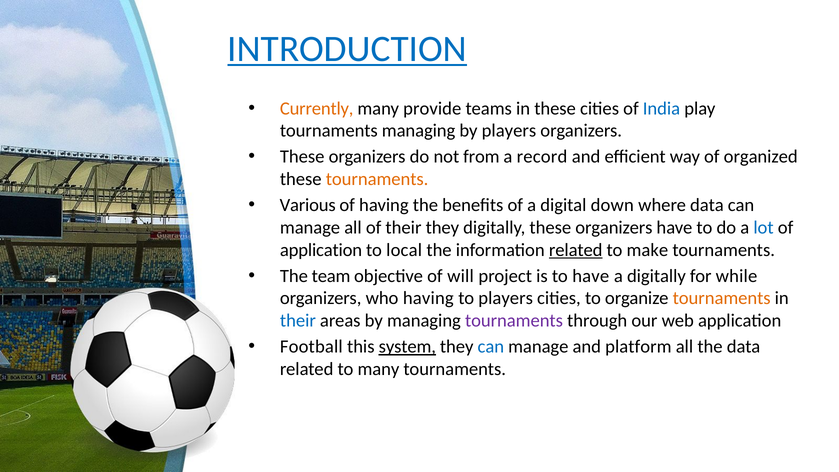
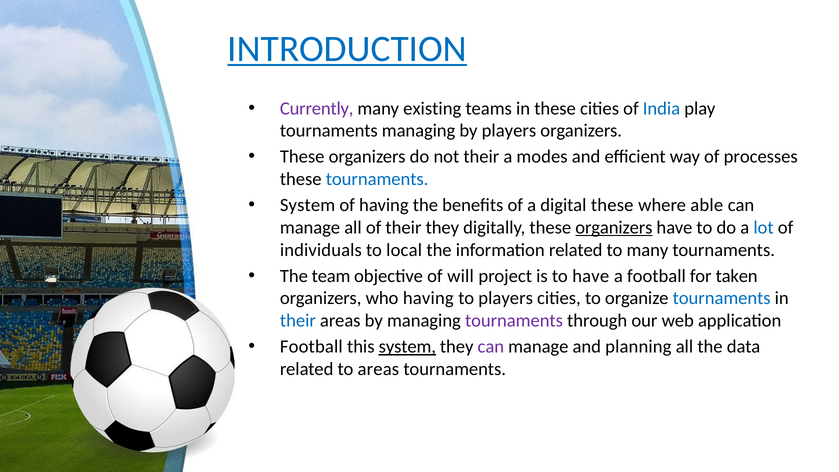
Currently colour: orange -> purple
provide: provide -> existing
not from: from -> their
record: record -> modes
organized: organized -> processes
tournaments at (377, 179) colour: orange -> blue
Various at (308, 205): Various -> System
digital down: down -> these
where data: data -> able
organizers at (614, 228) underline: none -> present
application at (321, 250): application -> individuals
related at (576, 250) underline: present -> none
to make: make -> many
a digitally: digitally -> football
while: while -> taken
tournaments at (722, 298) colour: orange -> blue
can at (491, 347) colour: blue -> purple
platform: platform -> planning
to many: many -> areas
